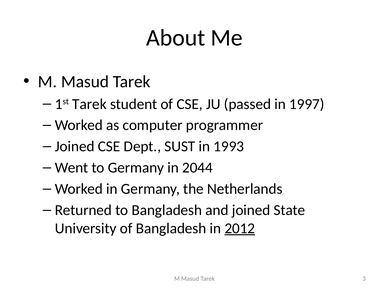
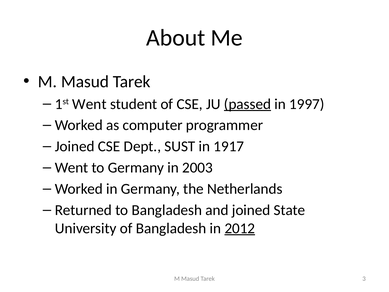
1st Tarek: Tarek -> Went
passed underline: none -> present
1993: 1993 -> 1917
2044: 2044 -> 2003
